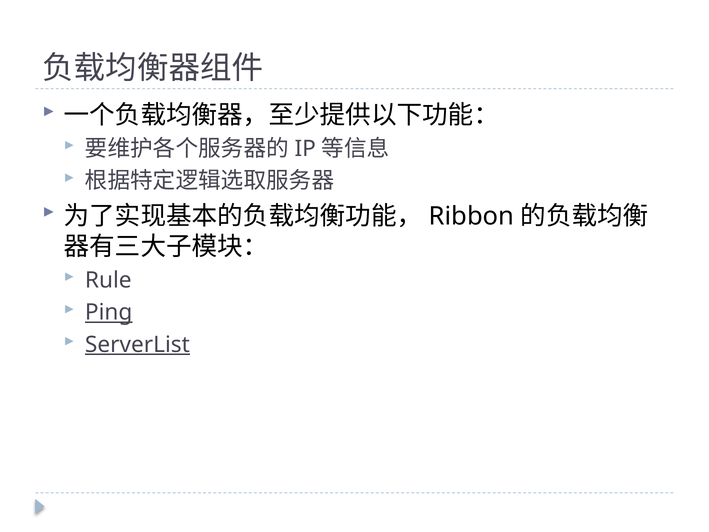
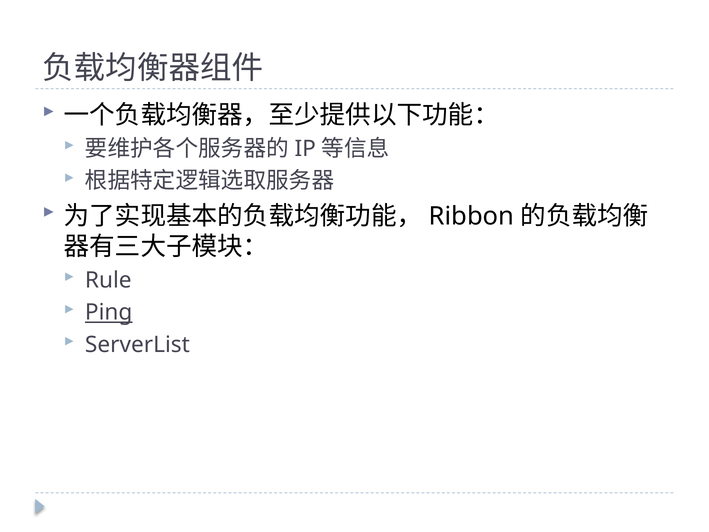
ServerList underline: present -> none
